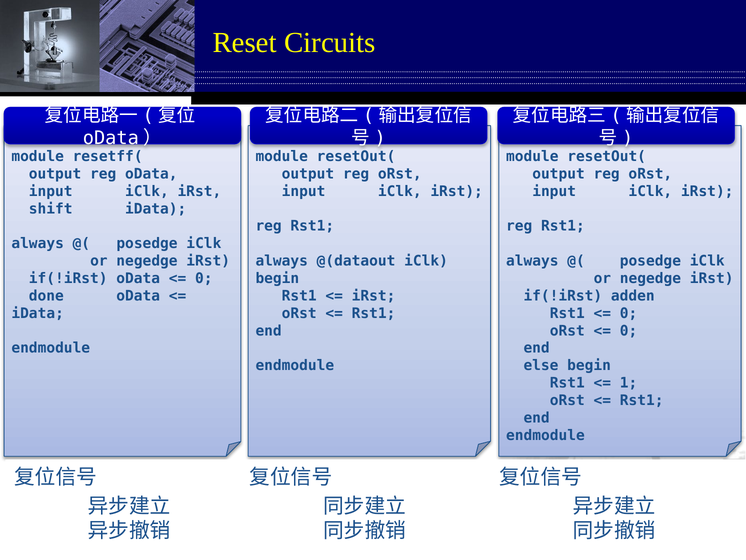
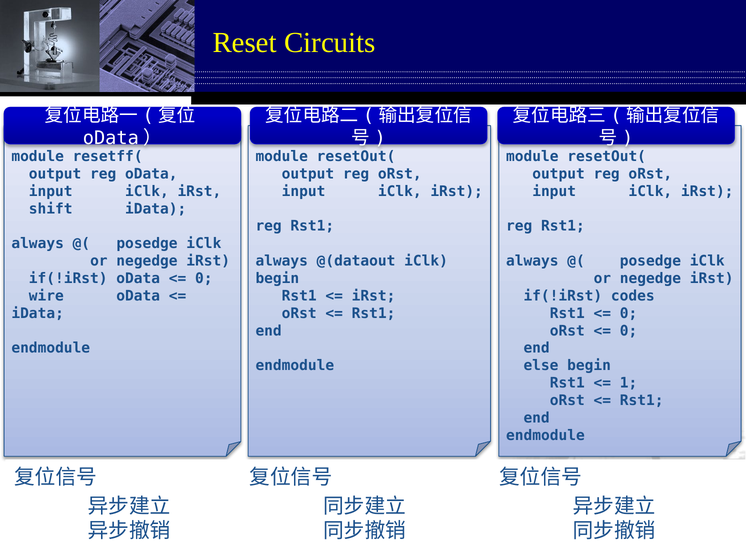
done: done -> wire
adden: adden -> codes
